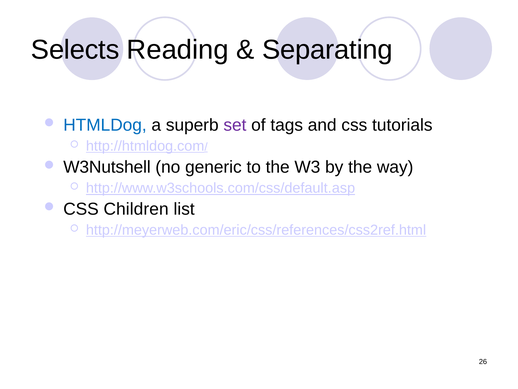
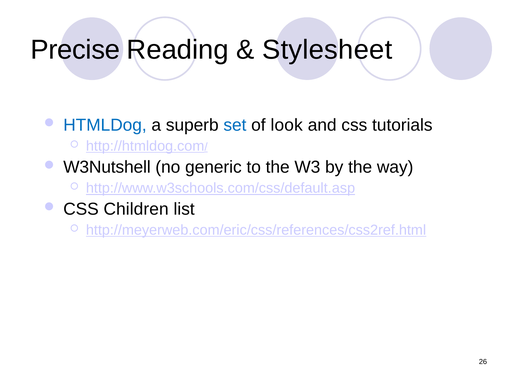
Selects: Selects -> Precise
Separating: Separating -> Stylesheet
set colour: purple -> blue
tags: tags -> look
